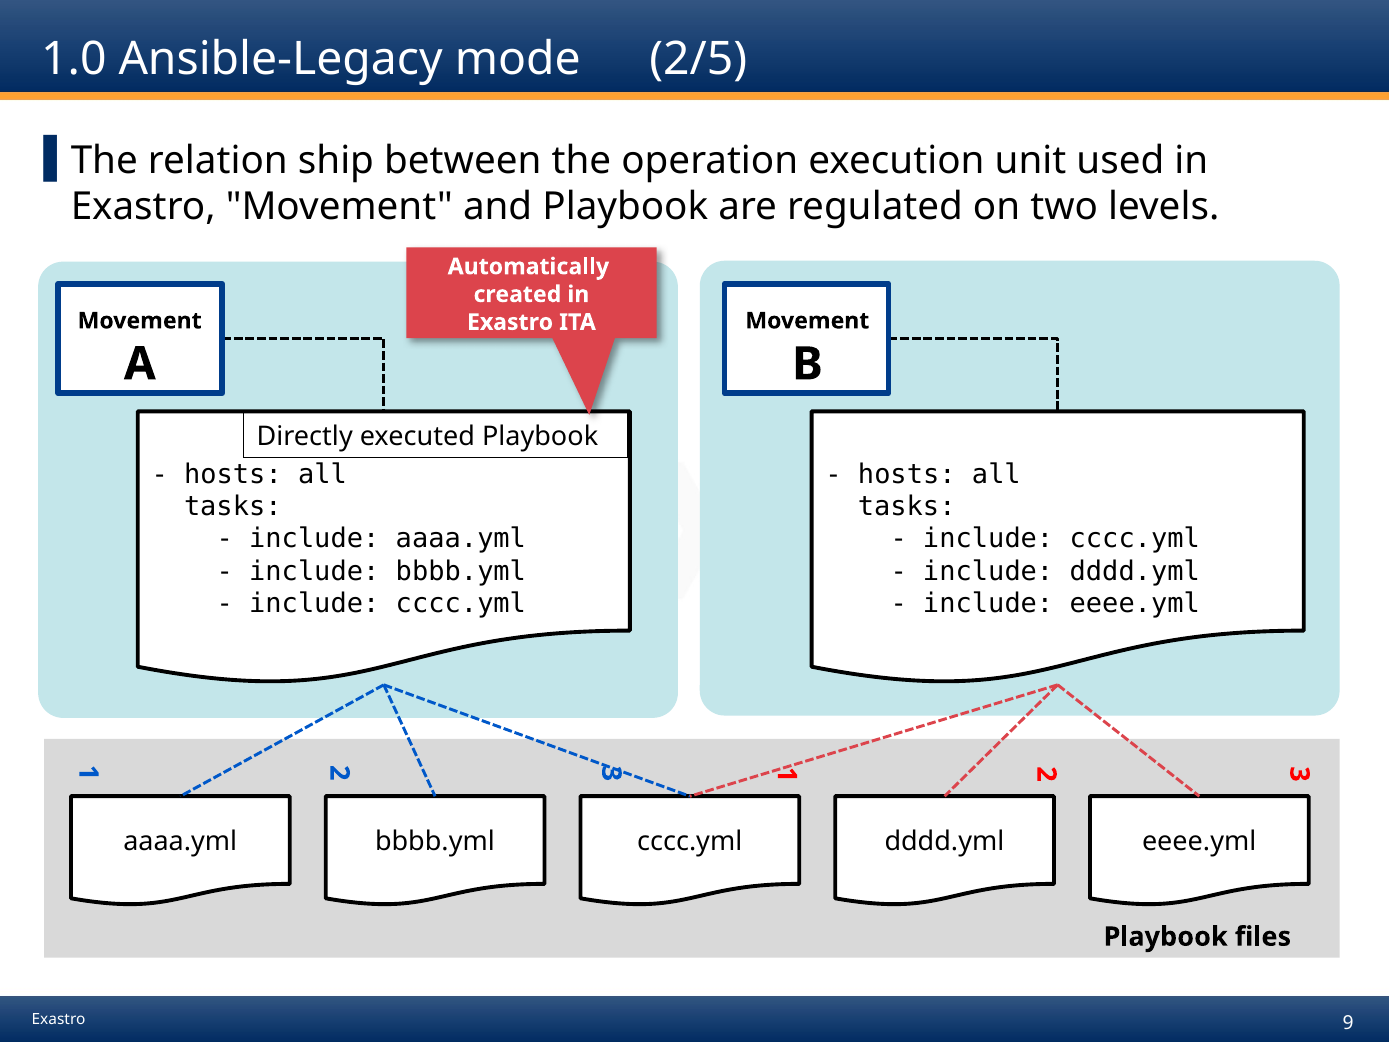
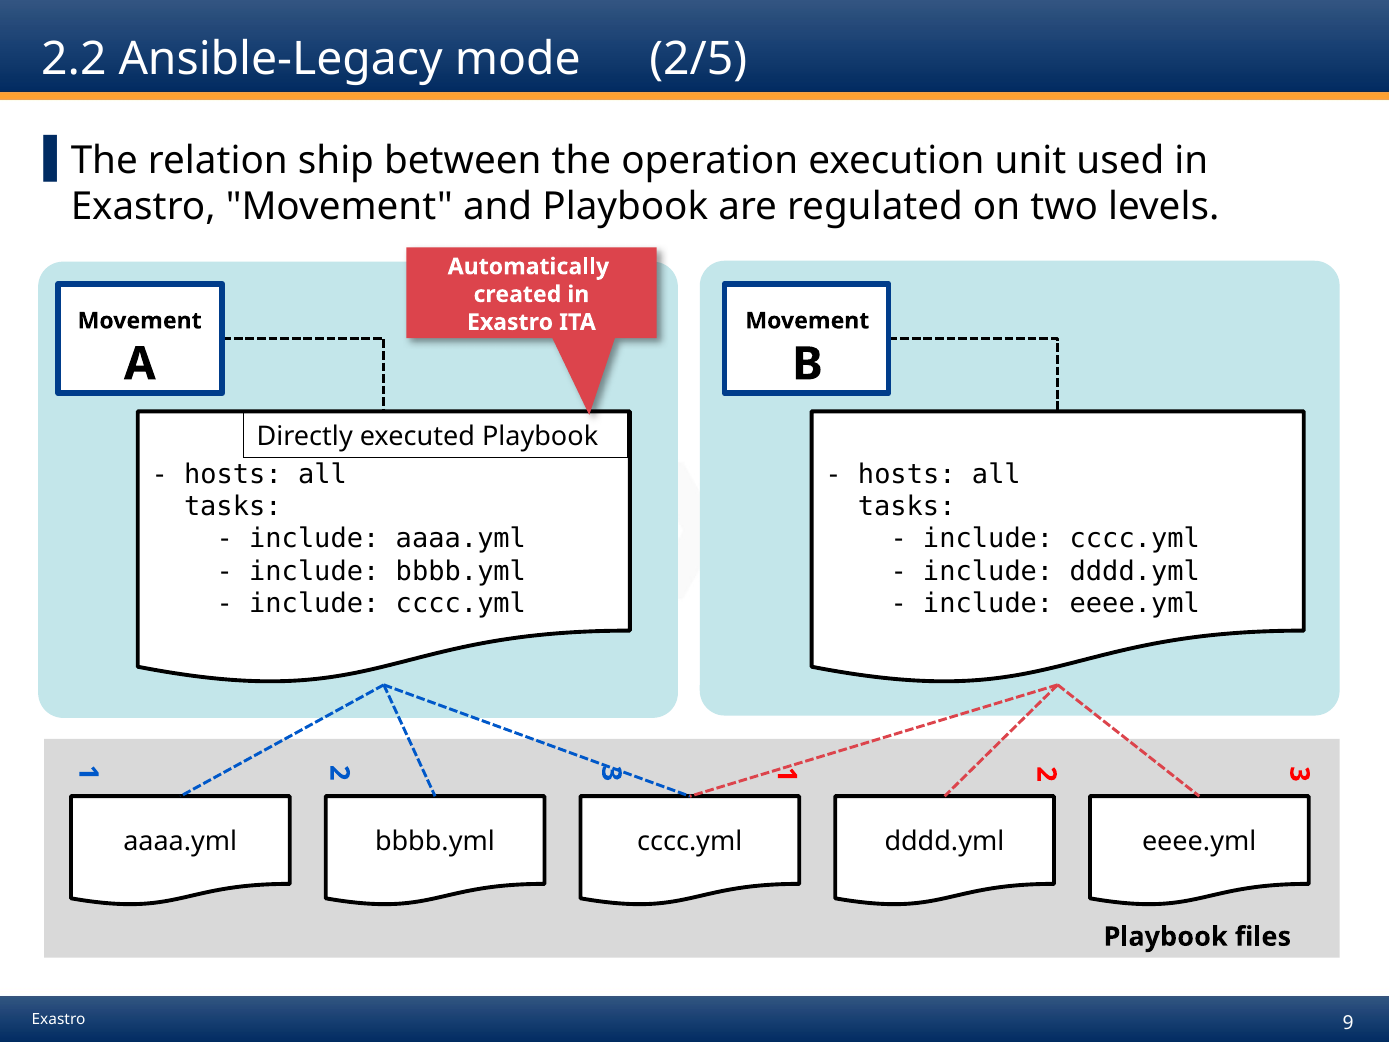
1.0: 1.0 -> 2.2
